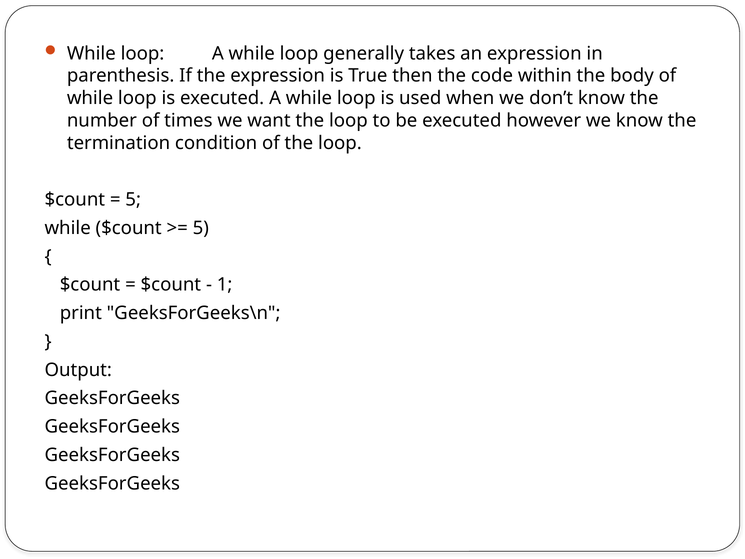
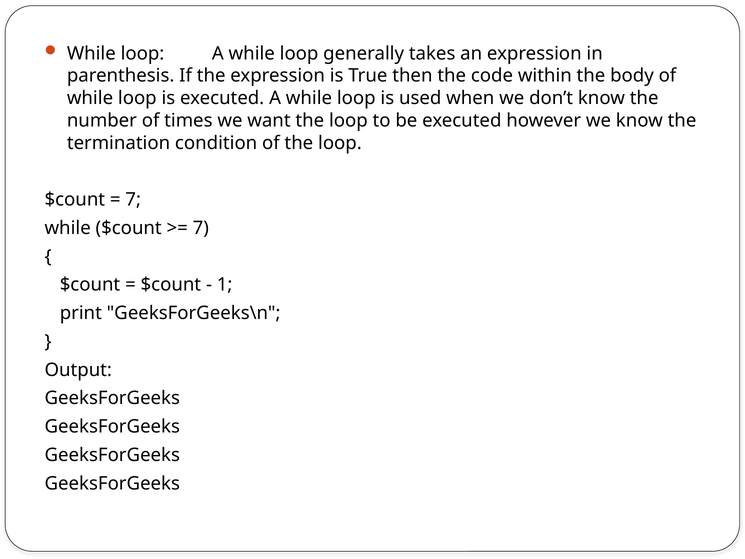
5 at (133, 200): 5 -> 7
5 at (201, 228): 5 -> 7
